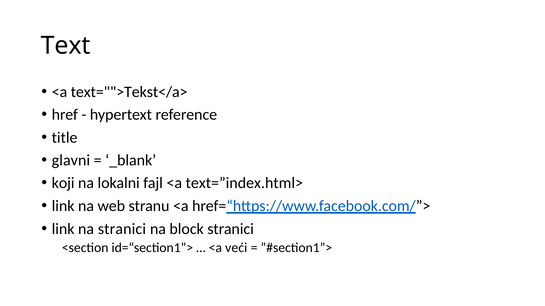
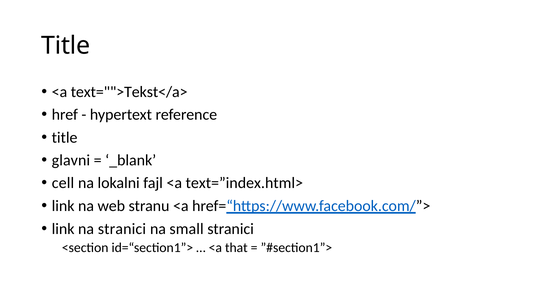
Text at (66, 46): Text -> Title
koji: koji -> cell
block: block -> small
veći: veći -> that
